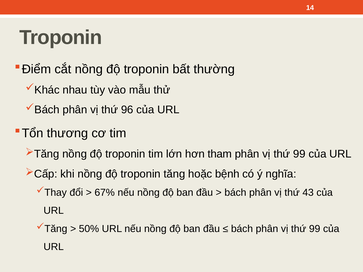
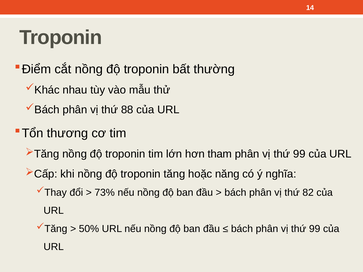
96: 96 -> 88
bệnh: bệnh -> năng
67%: 67% -> 73%
43: 43 -> 82
